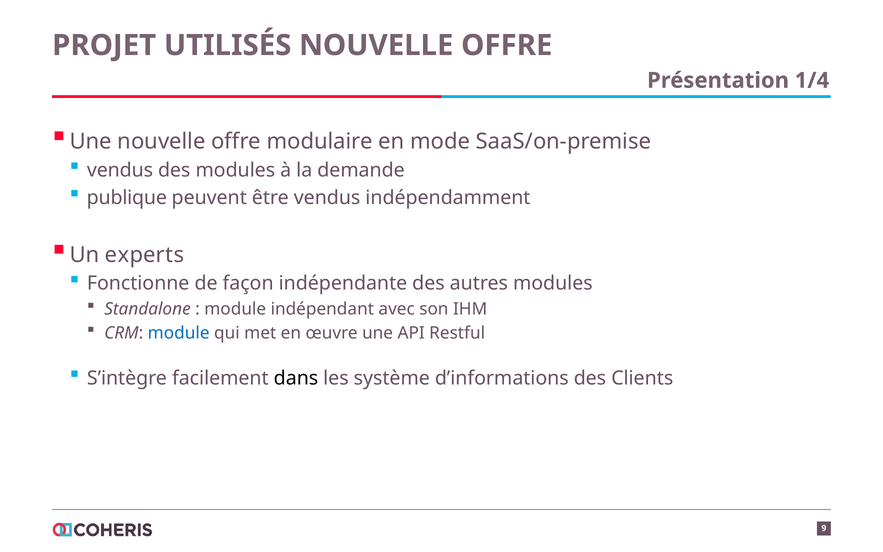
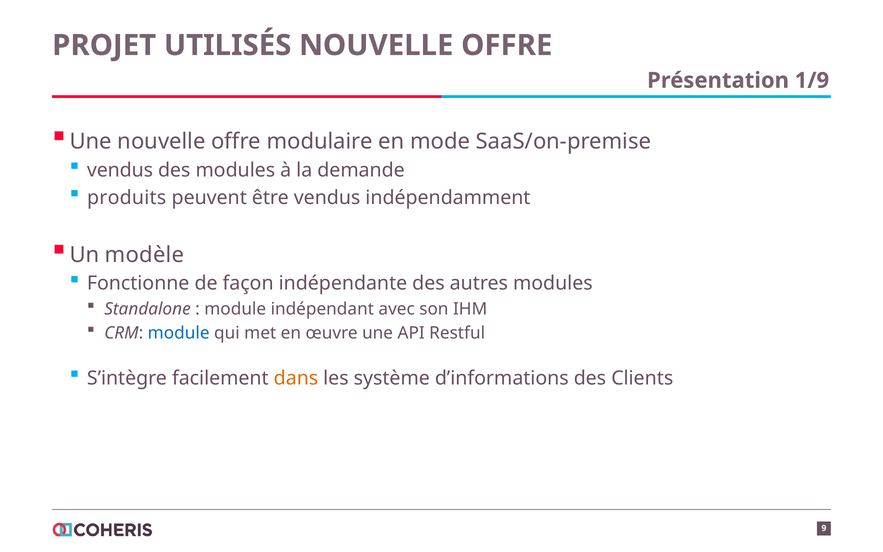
1/4: 1/4 -> 1/9
publique: publique -> produits
experts: experts -> modèle
dans colour: black -> orange
